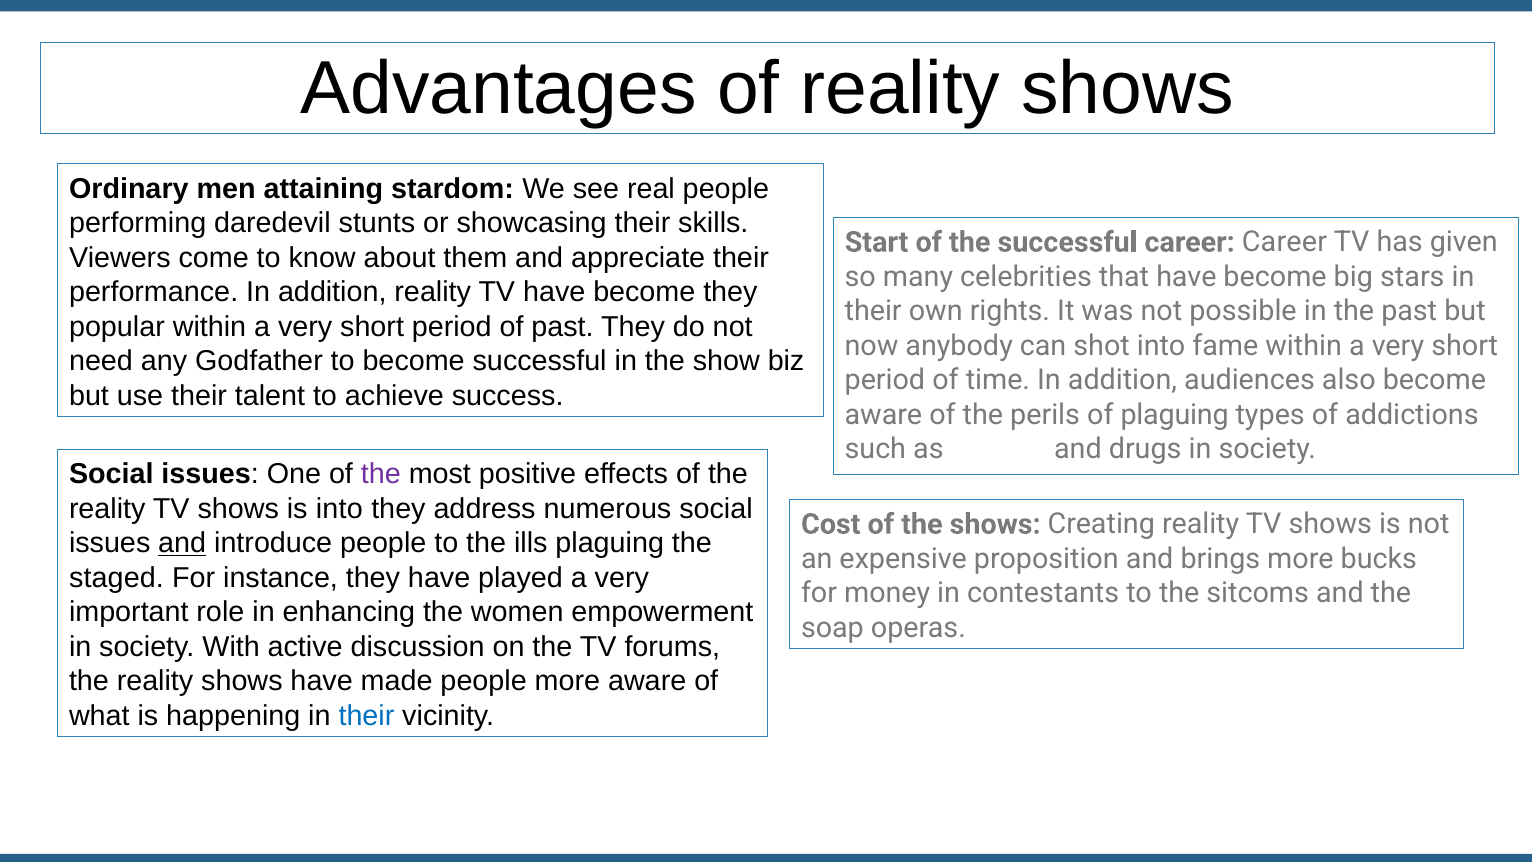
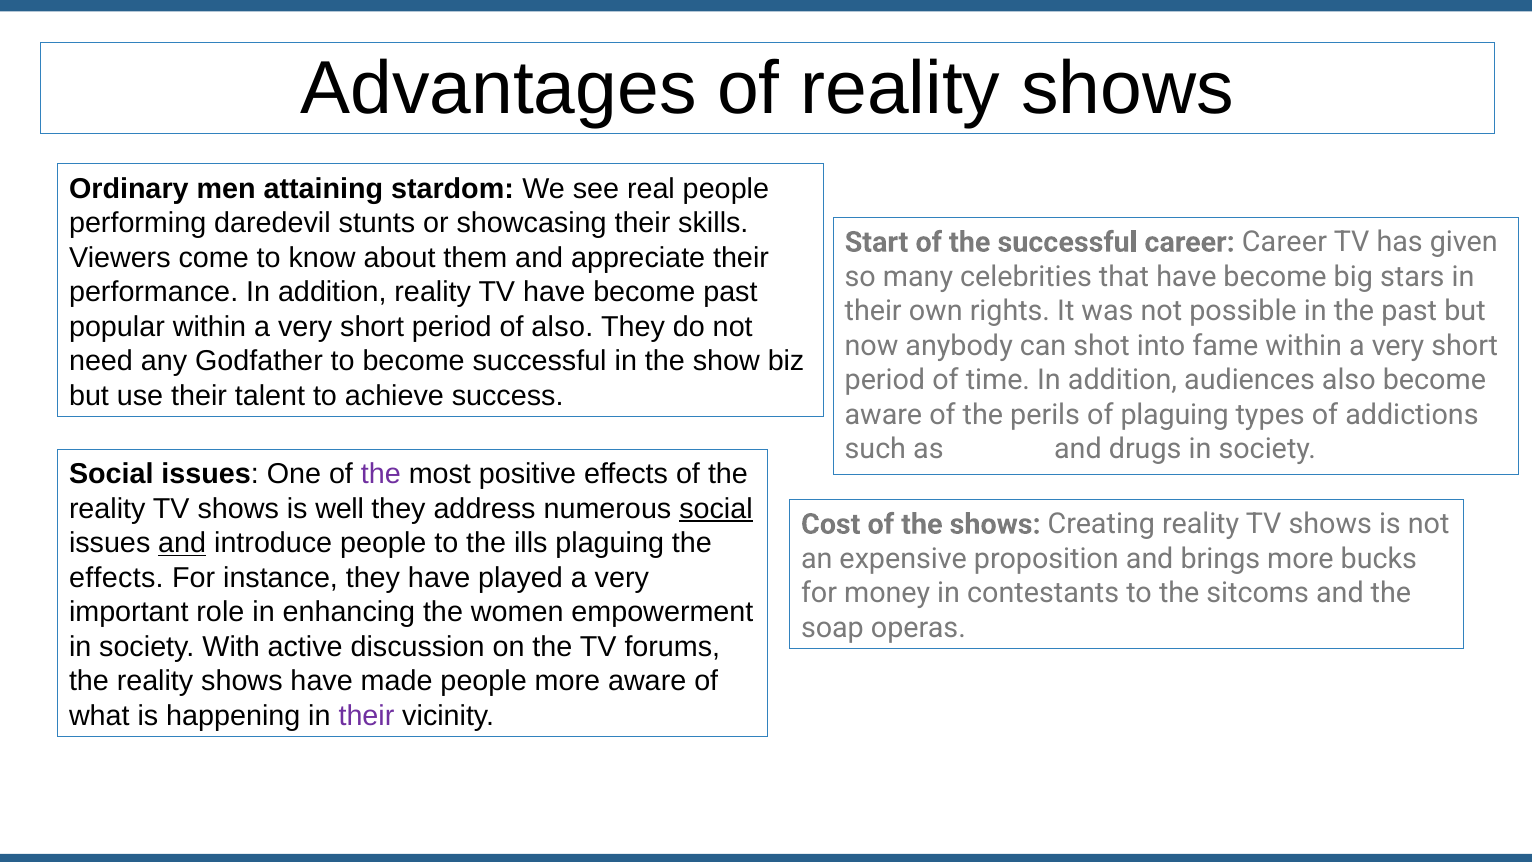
become they: they -> past
of past: past -> also
is into: into -> well
social at (716, 509) underline: none -> present
staged at (116, 578): staged -> effects
their at (366, 715) colour: blue -> purple
